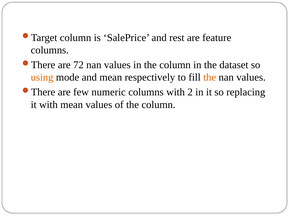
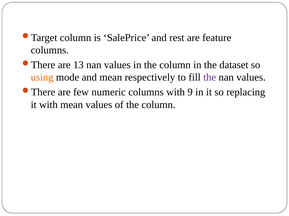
72: 72 -> 13
the at (210, 78) colour: orange -> purple
2: 2 -> 9
